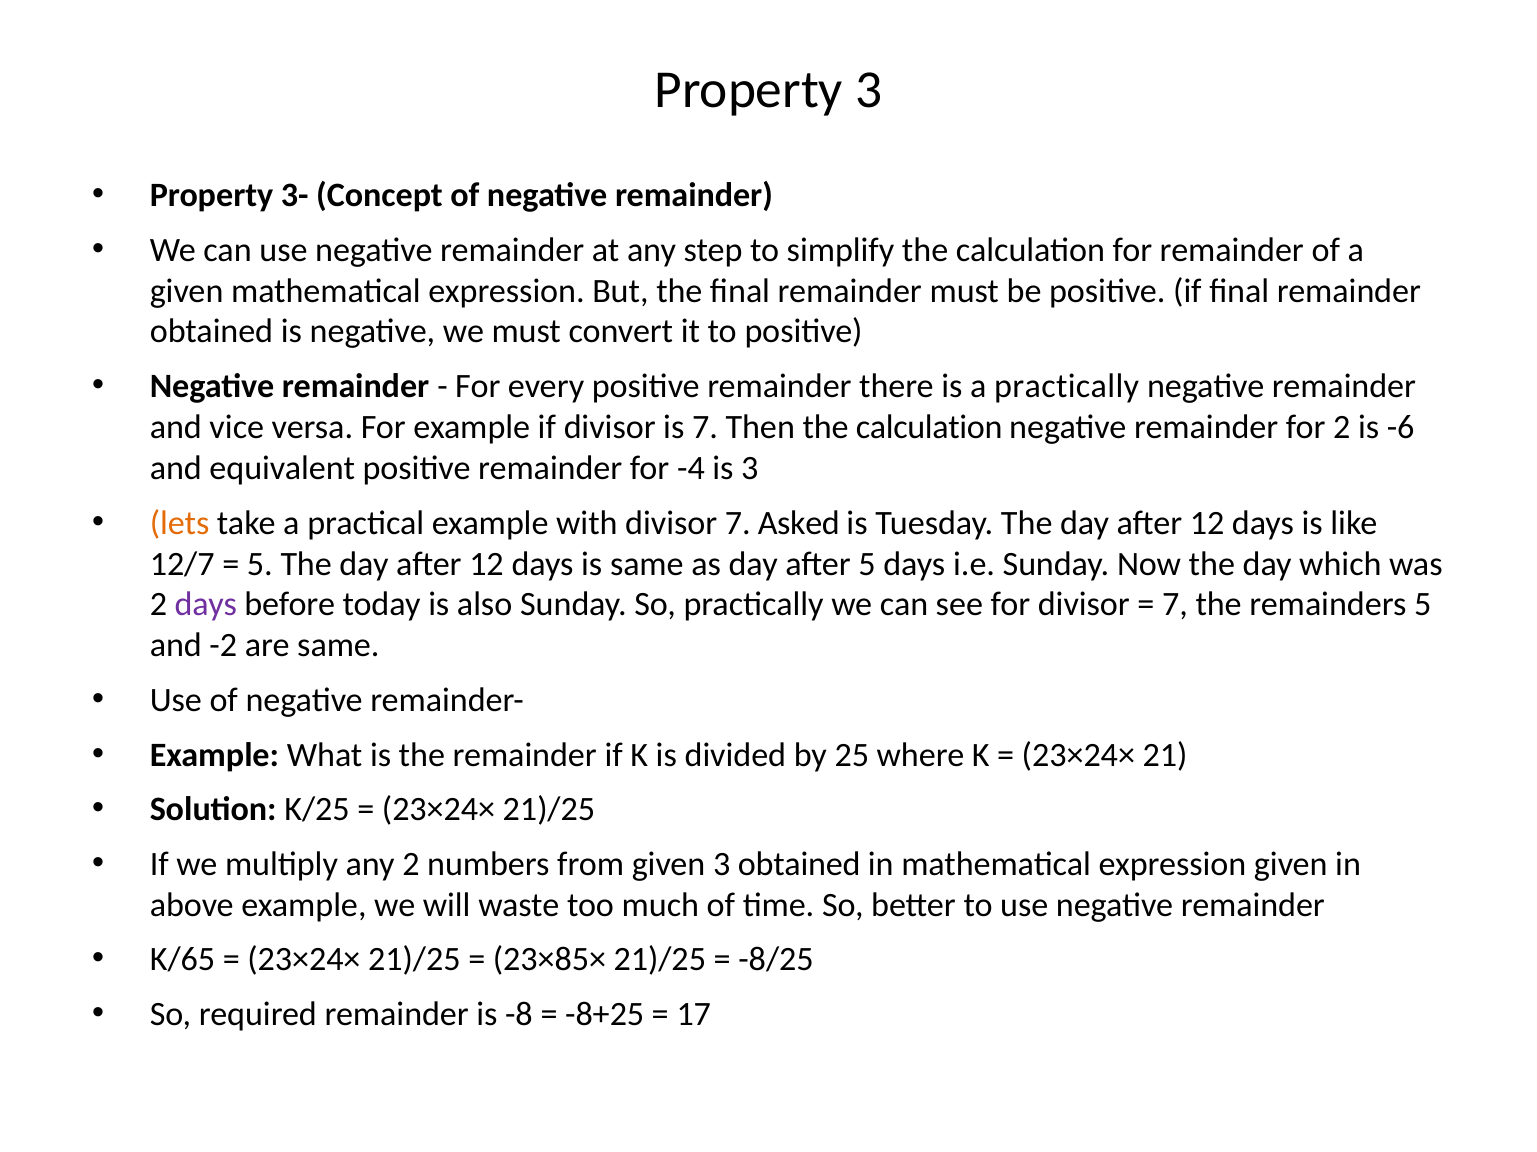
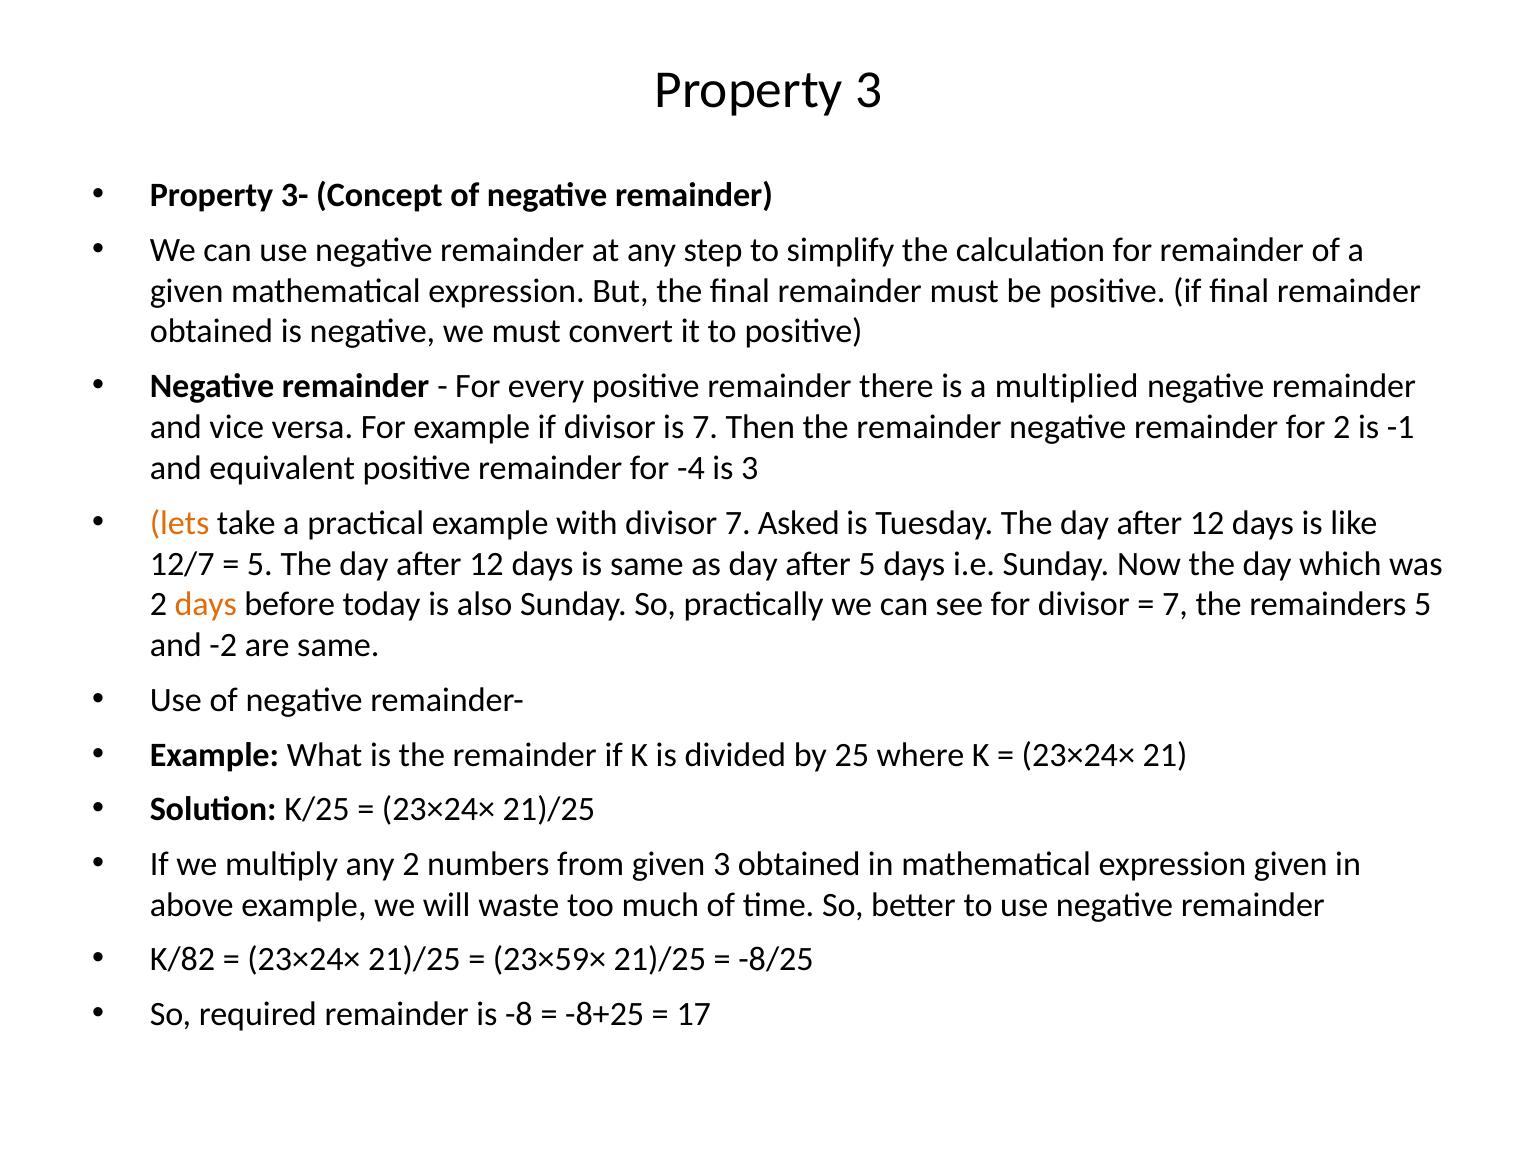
a practically: practically -> multiplied
Then the calculation: calculation -> remainder
-6: -6 -> -1
days at (206, 605) colour: purple -> orange
K/65: K/65 -> K/82
23×85×: 23×85× -> 23×59×
